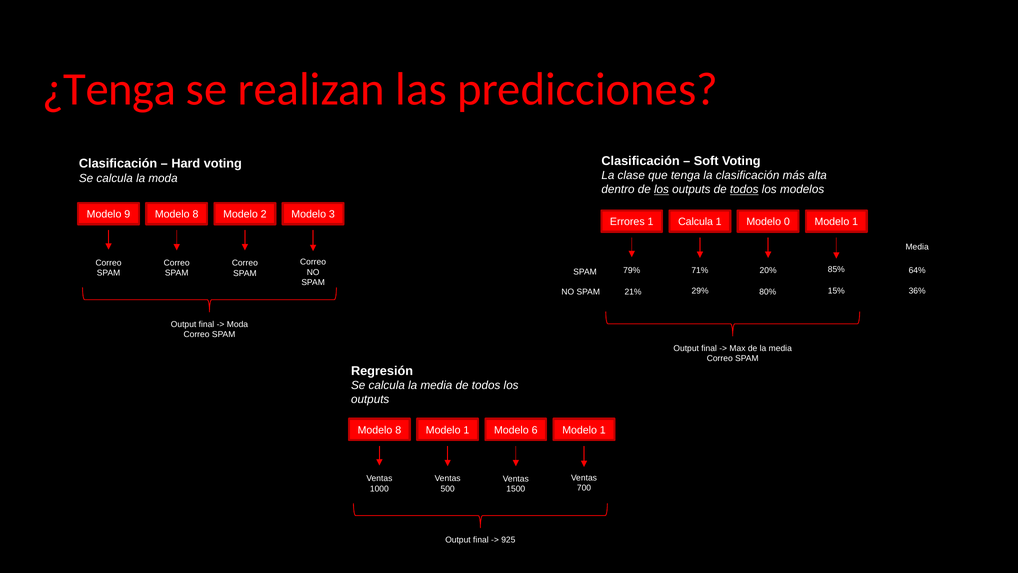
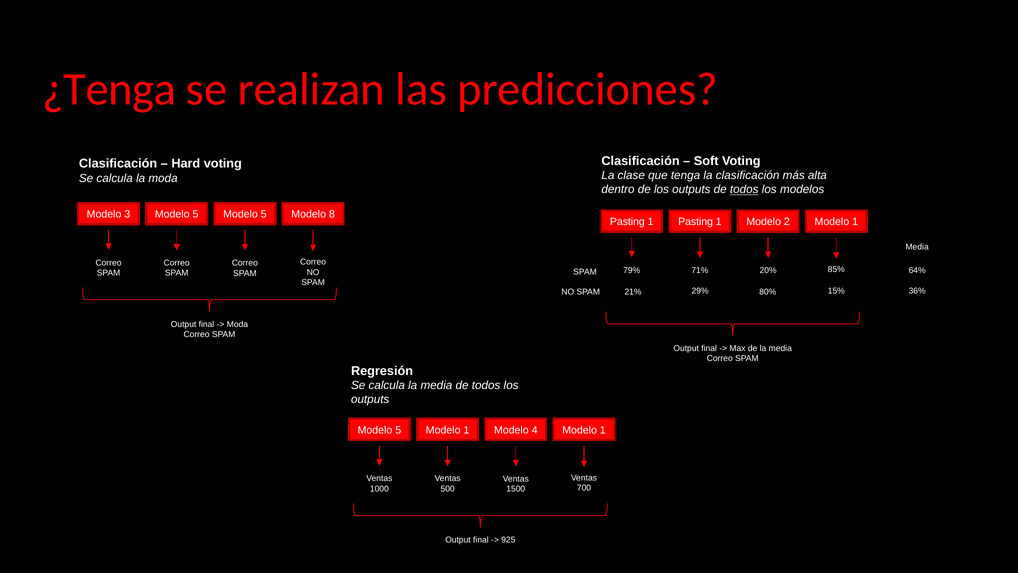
los at (661, 190) underline: present -> none
9: 9 -> 3
8 at (195, 214): 8 -> 5
2 at (264, 214): 2 -> 5
3: 3 -> 8
Errores at (627, 222): Errores -> Pasting
1 Calcula: Calcula -> Pasting
0: 0 -> 2
8 at (398, 430): 8 -> 5
6: 6 -> 4
